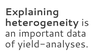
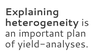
data: data -> plan
